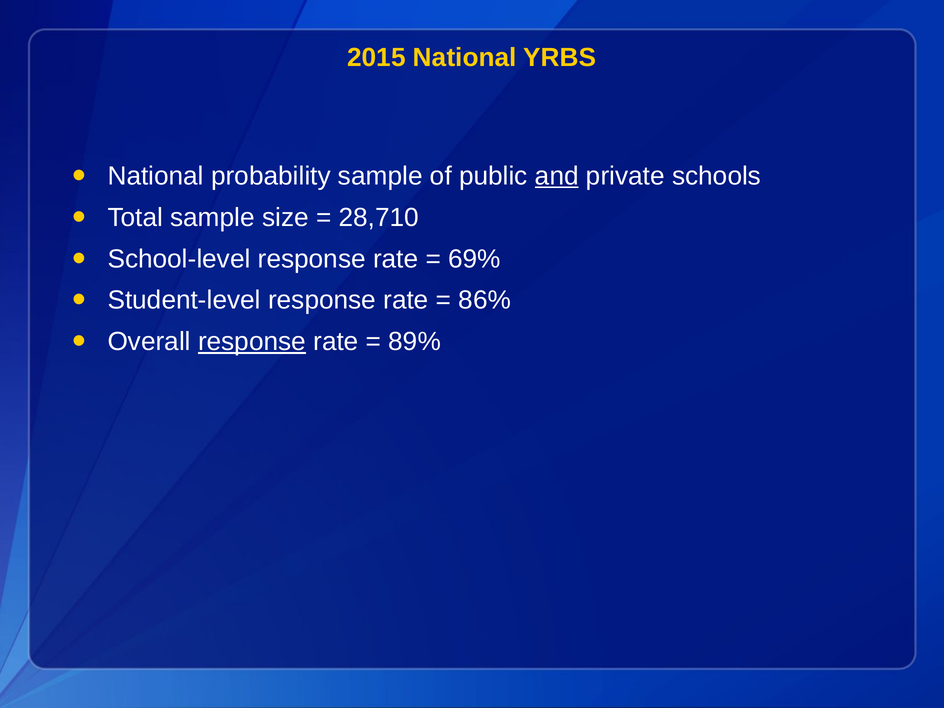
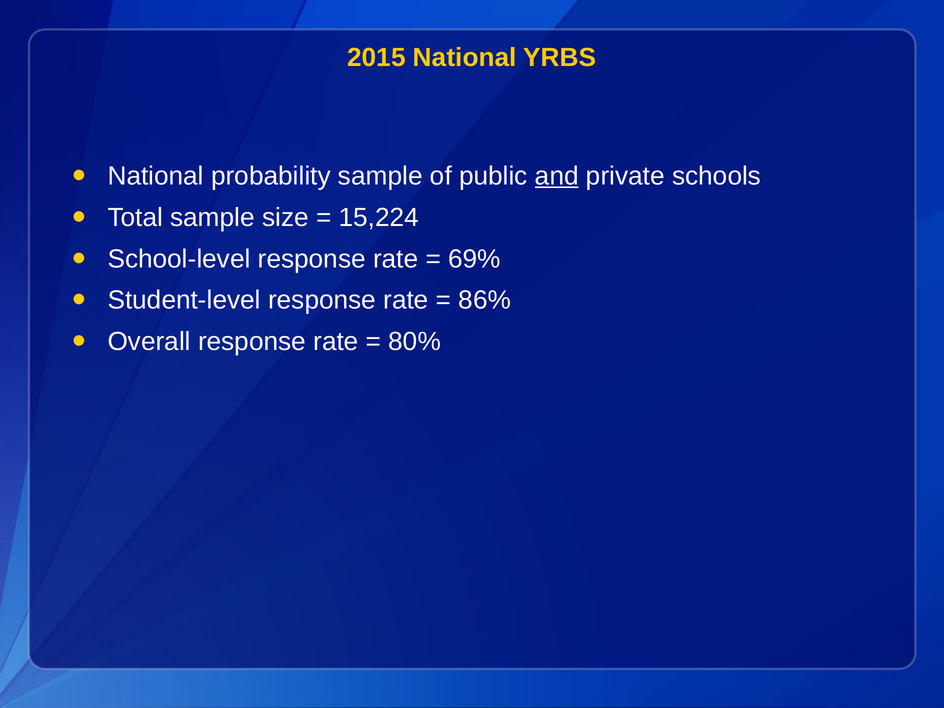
28,710: 28,710 -> 15,224
response at (252, 342) underline: present -> none
89%: 89% -> 80%
